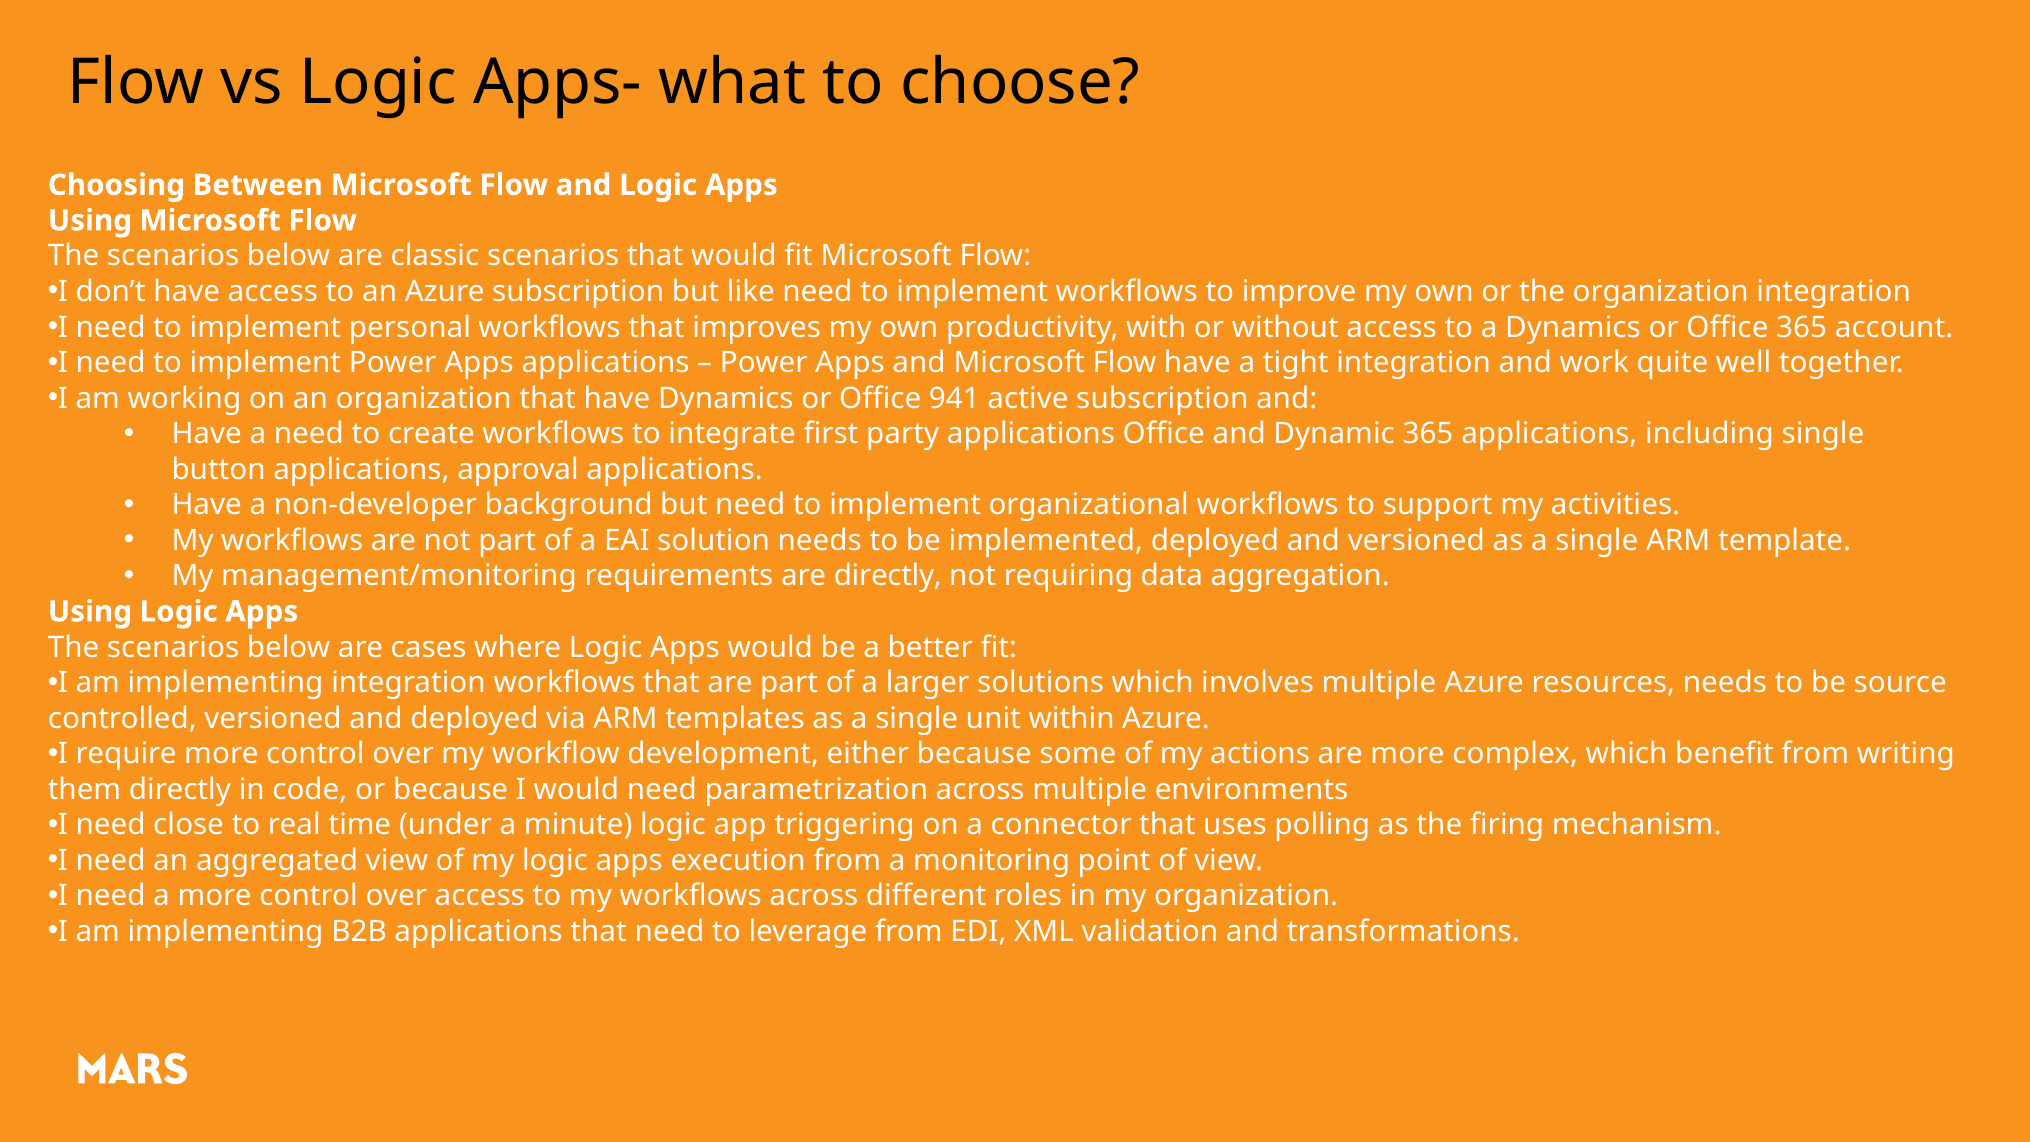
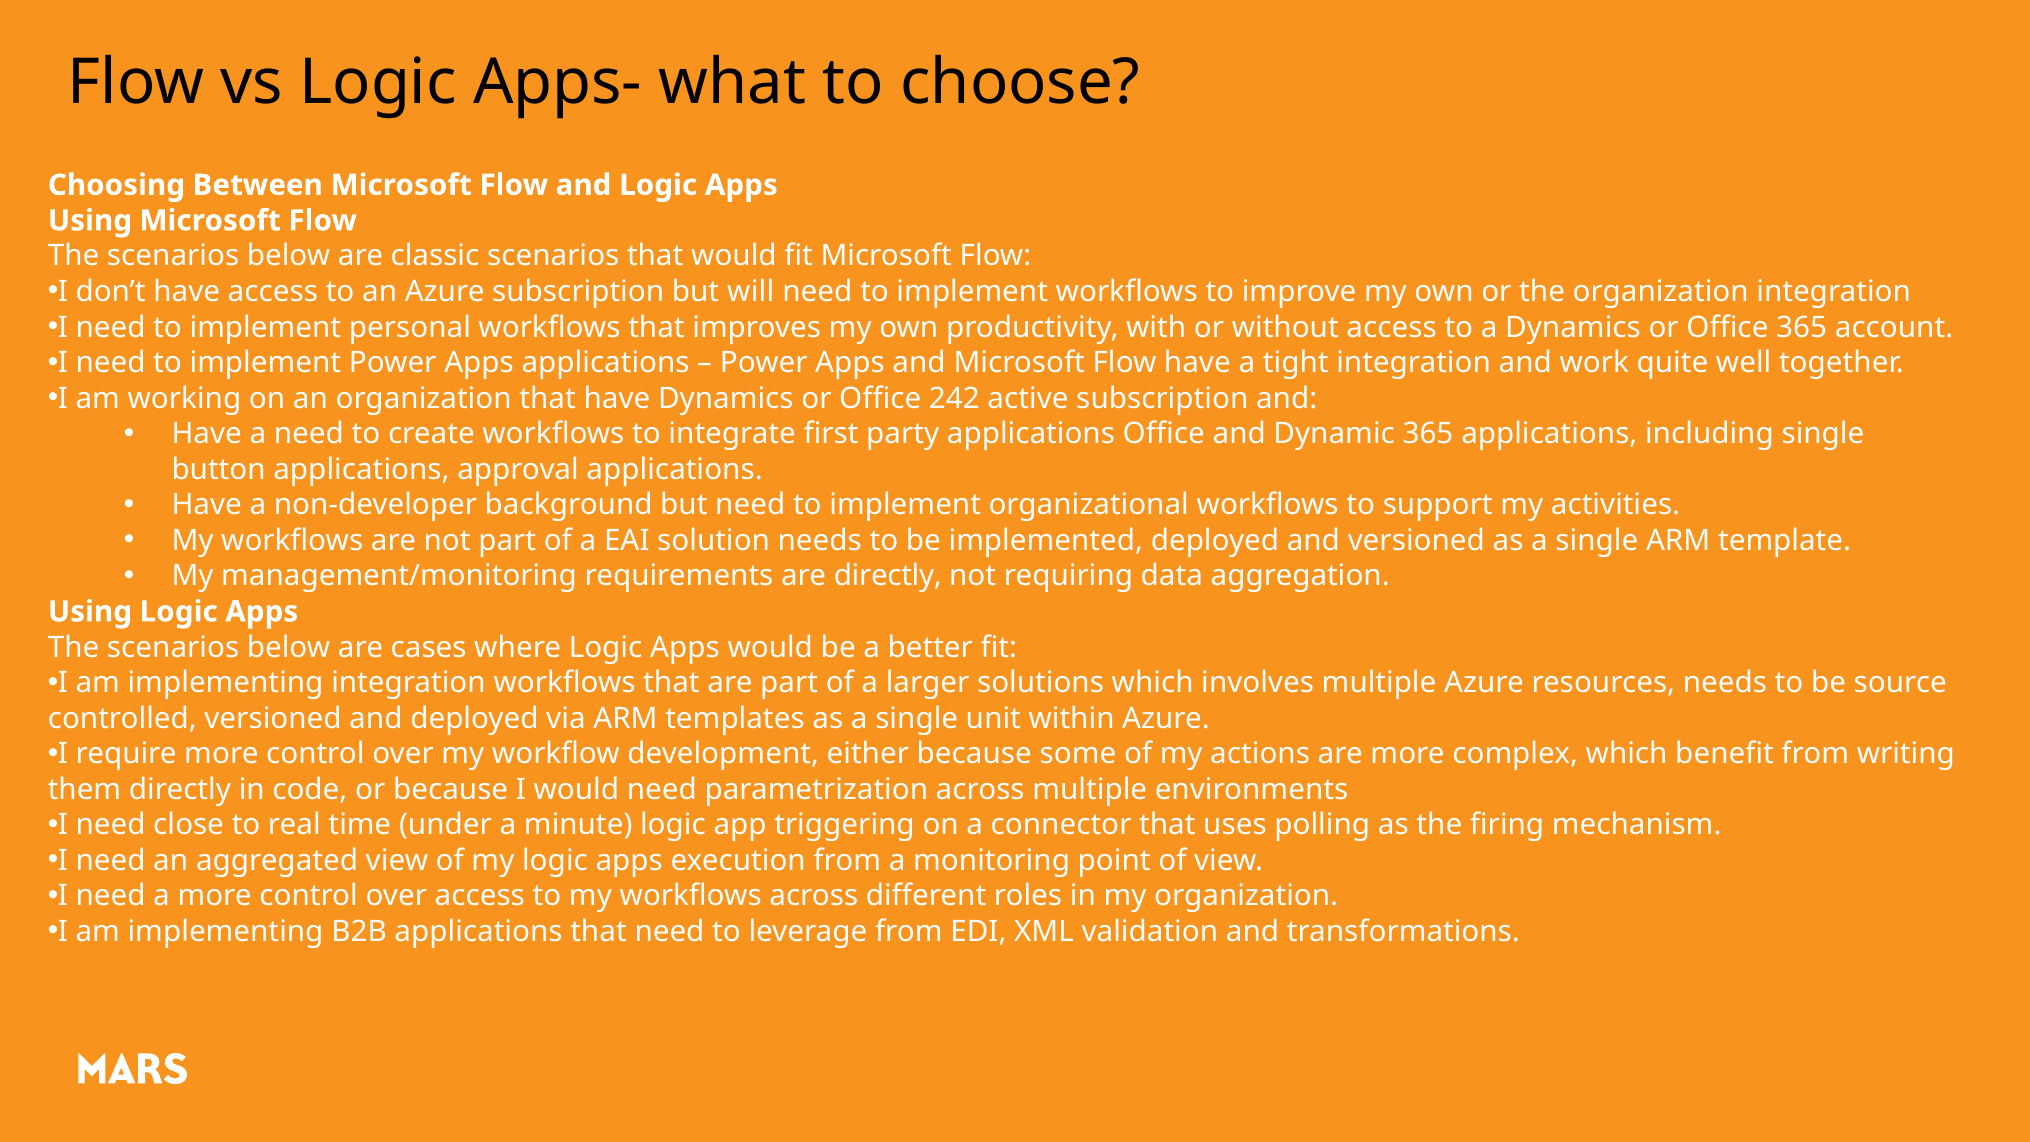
like: like -> will
941: 941 -> 242
